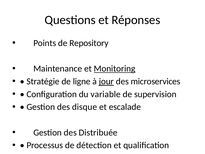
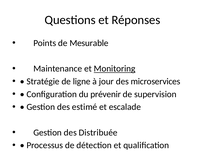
de Repository: Repository -> Mesurable
jour underline: present -> none
variable: variable -> prévenir
disque: disque -> estimé
